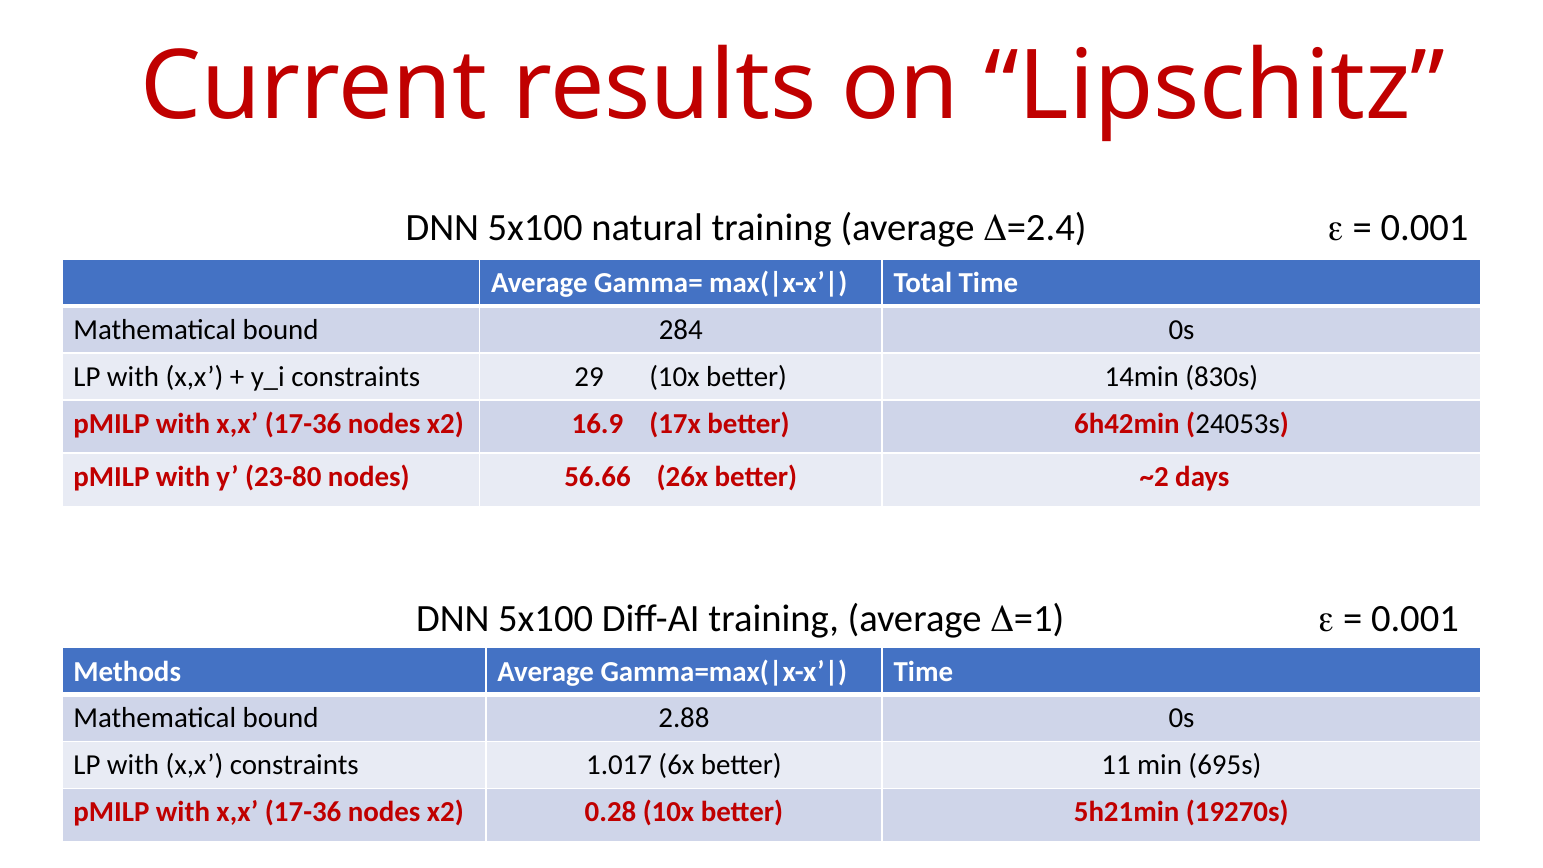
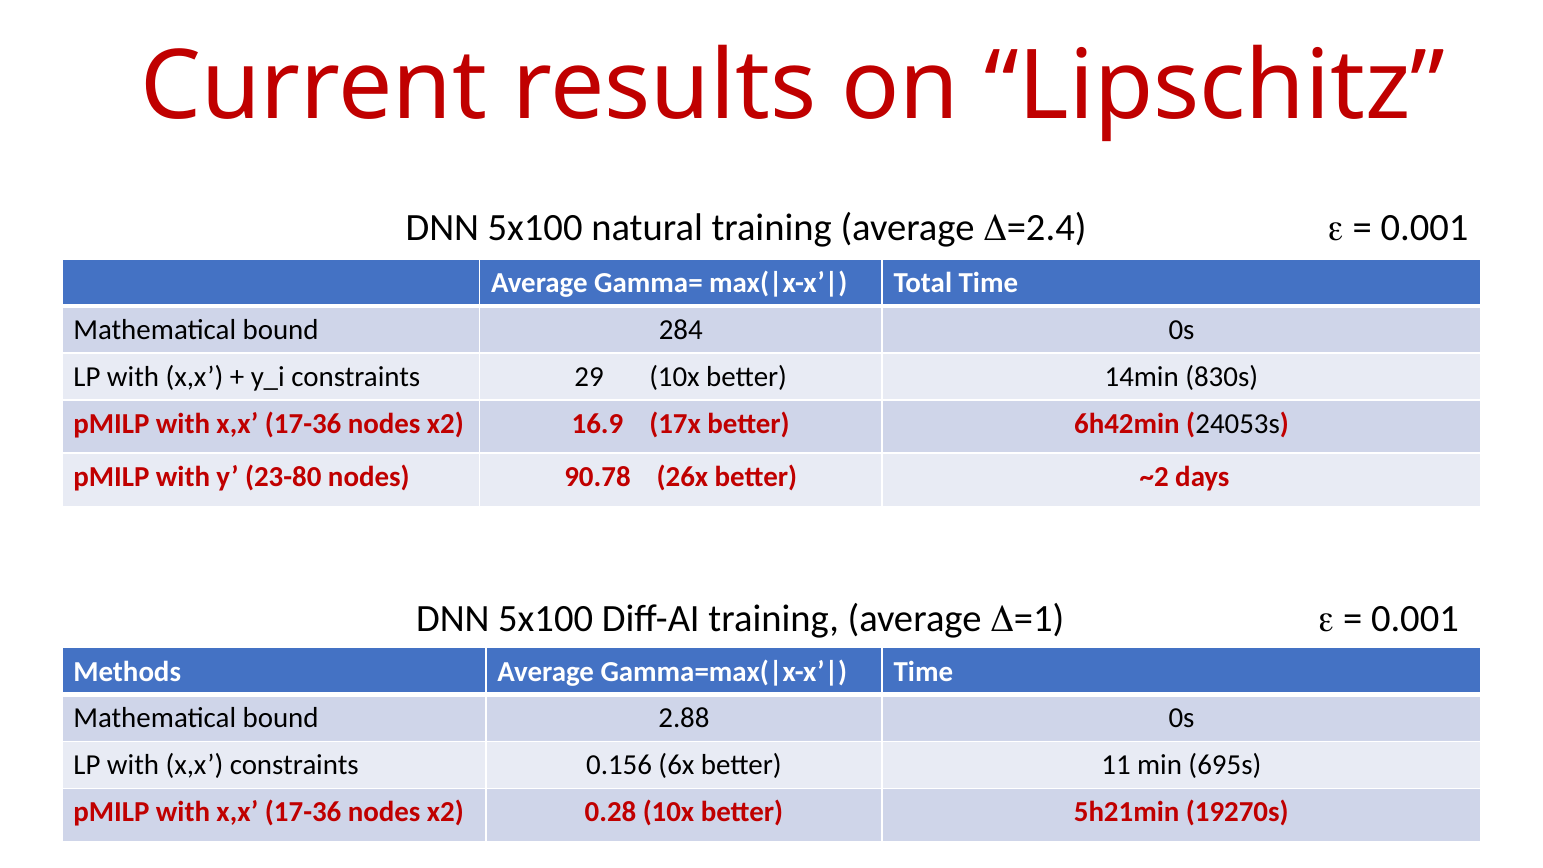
56.66: 56.66 -> 90.78
1.017: 1.017 -> 0.156
